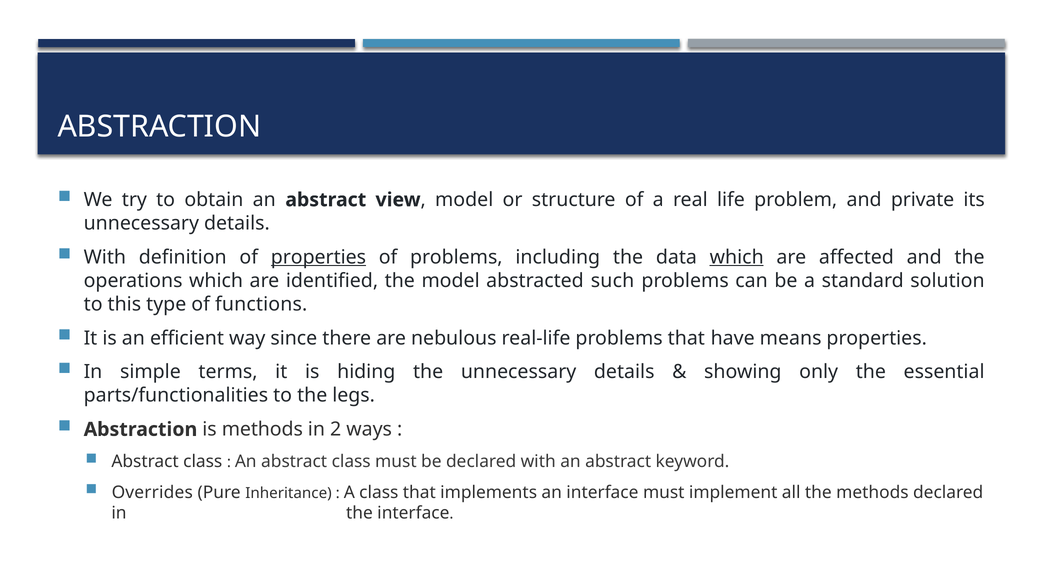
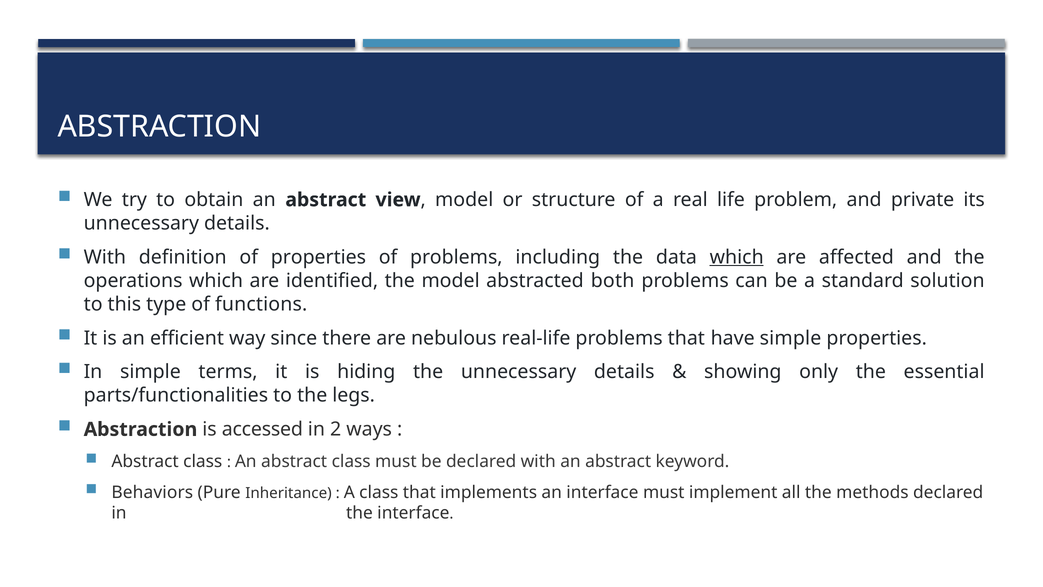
properties at (318, 257) underline: present -> none
such: such -> both
have means: means -> simple
is methods: methods -> accessed
Overrides: Overrides -> Behaviors
